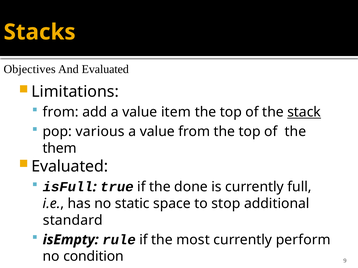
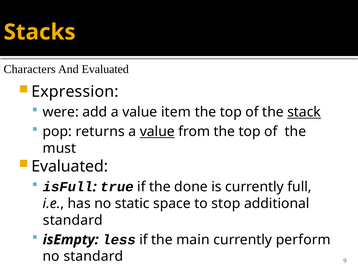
Objectives: Objectives -> Characters
Limitations: Limitations -> Expression
from at (61, 112): from -> were
various: various -> returns
value at (157, 132) underline: none -> present
them: them -> must
rule: rule -> less
most: most -> main
no condition: condition -> standard
